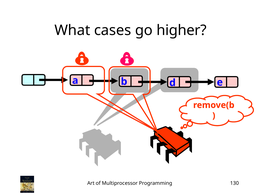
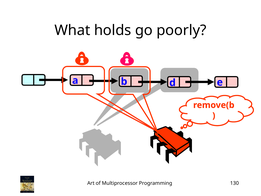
cases: cases -> holds
higher: higher -> poorly
